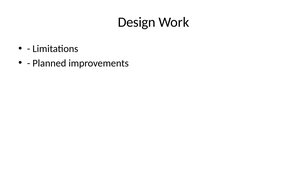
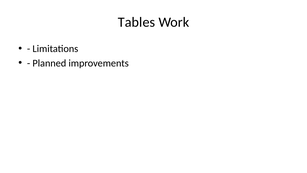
Design: Design -> Tables
